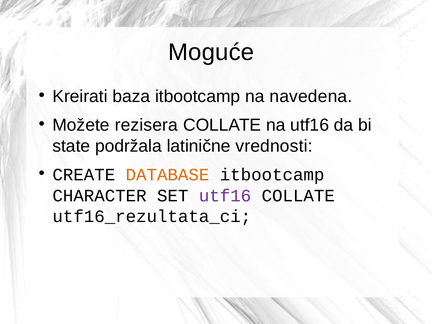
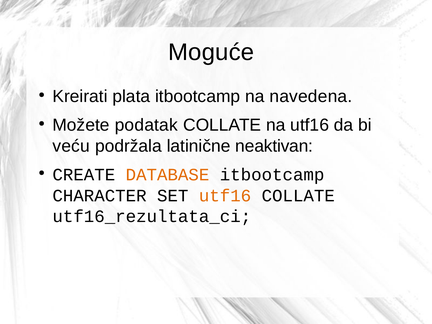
baza: baza -> plata
rezisera: rezisera -> podatak
state: state -> veću
vrednosti: vrednosti -> neaktivan
utf16 at (225, 196) colour: purple -> orange
